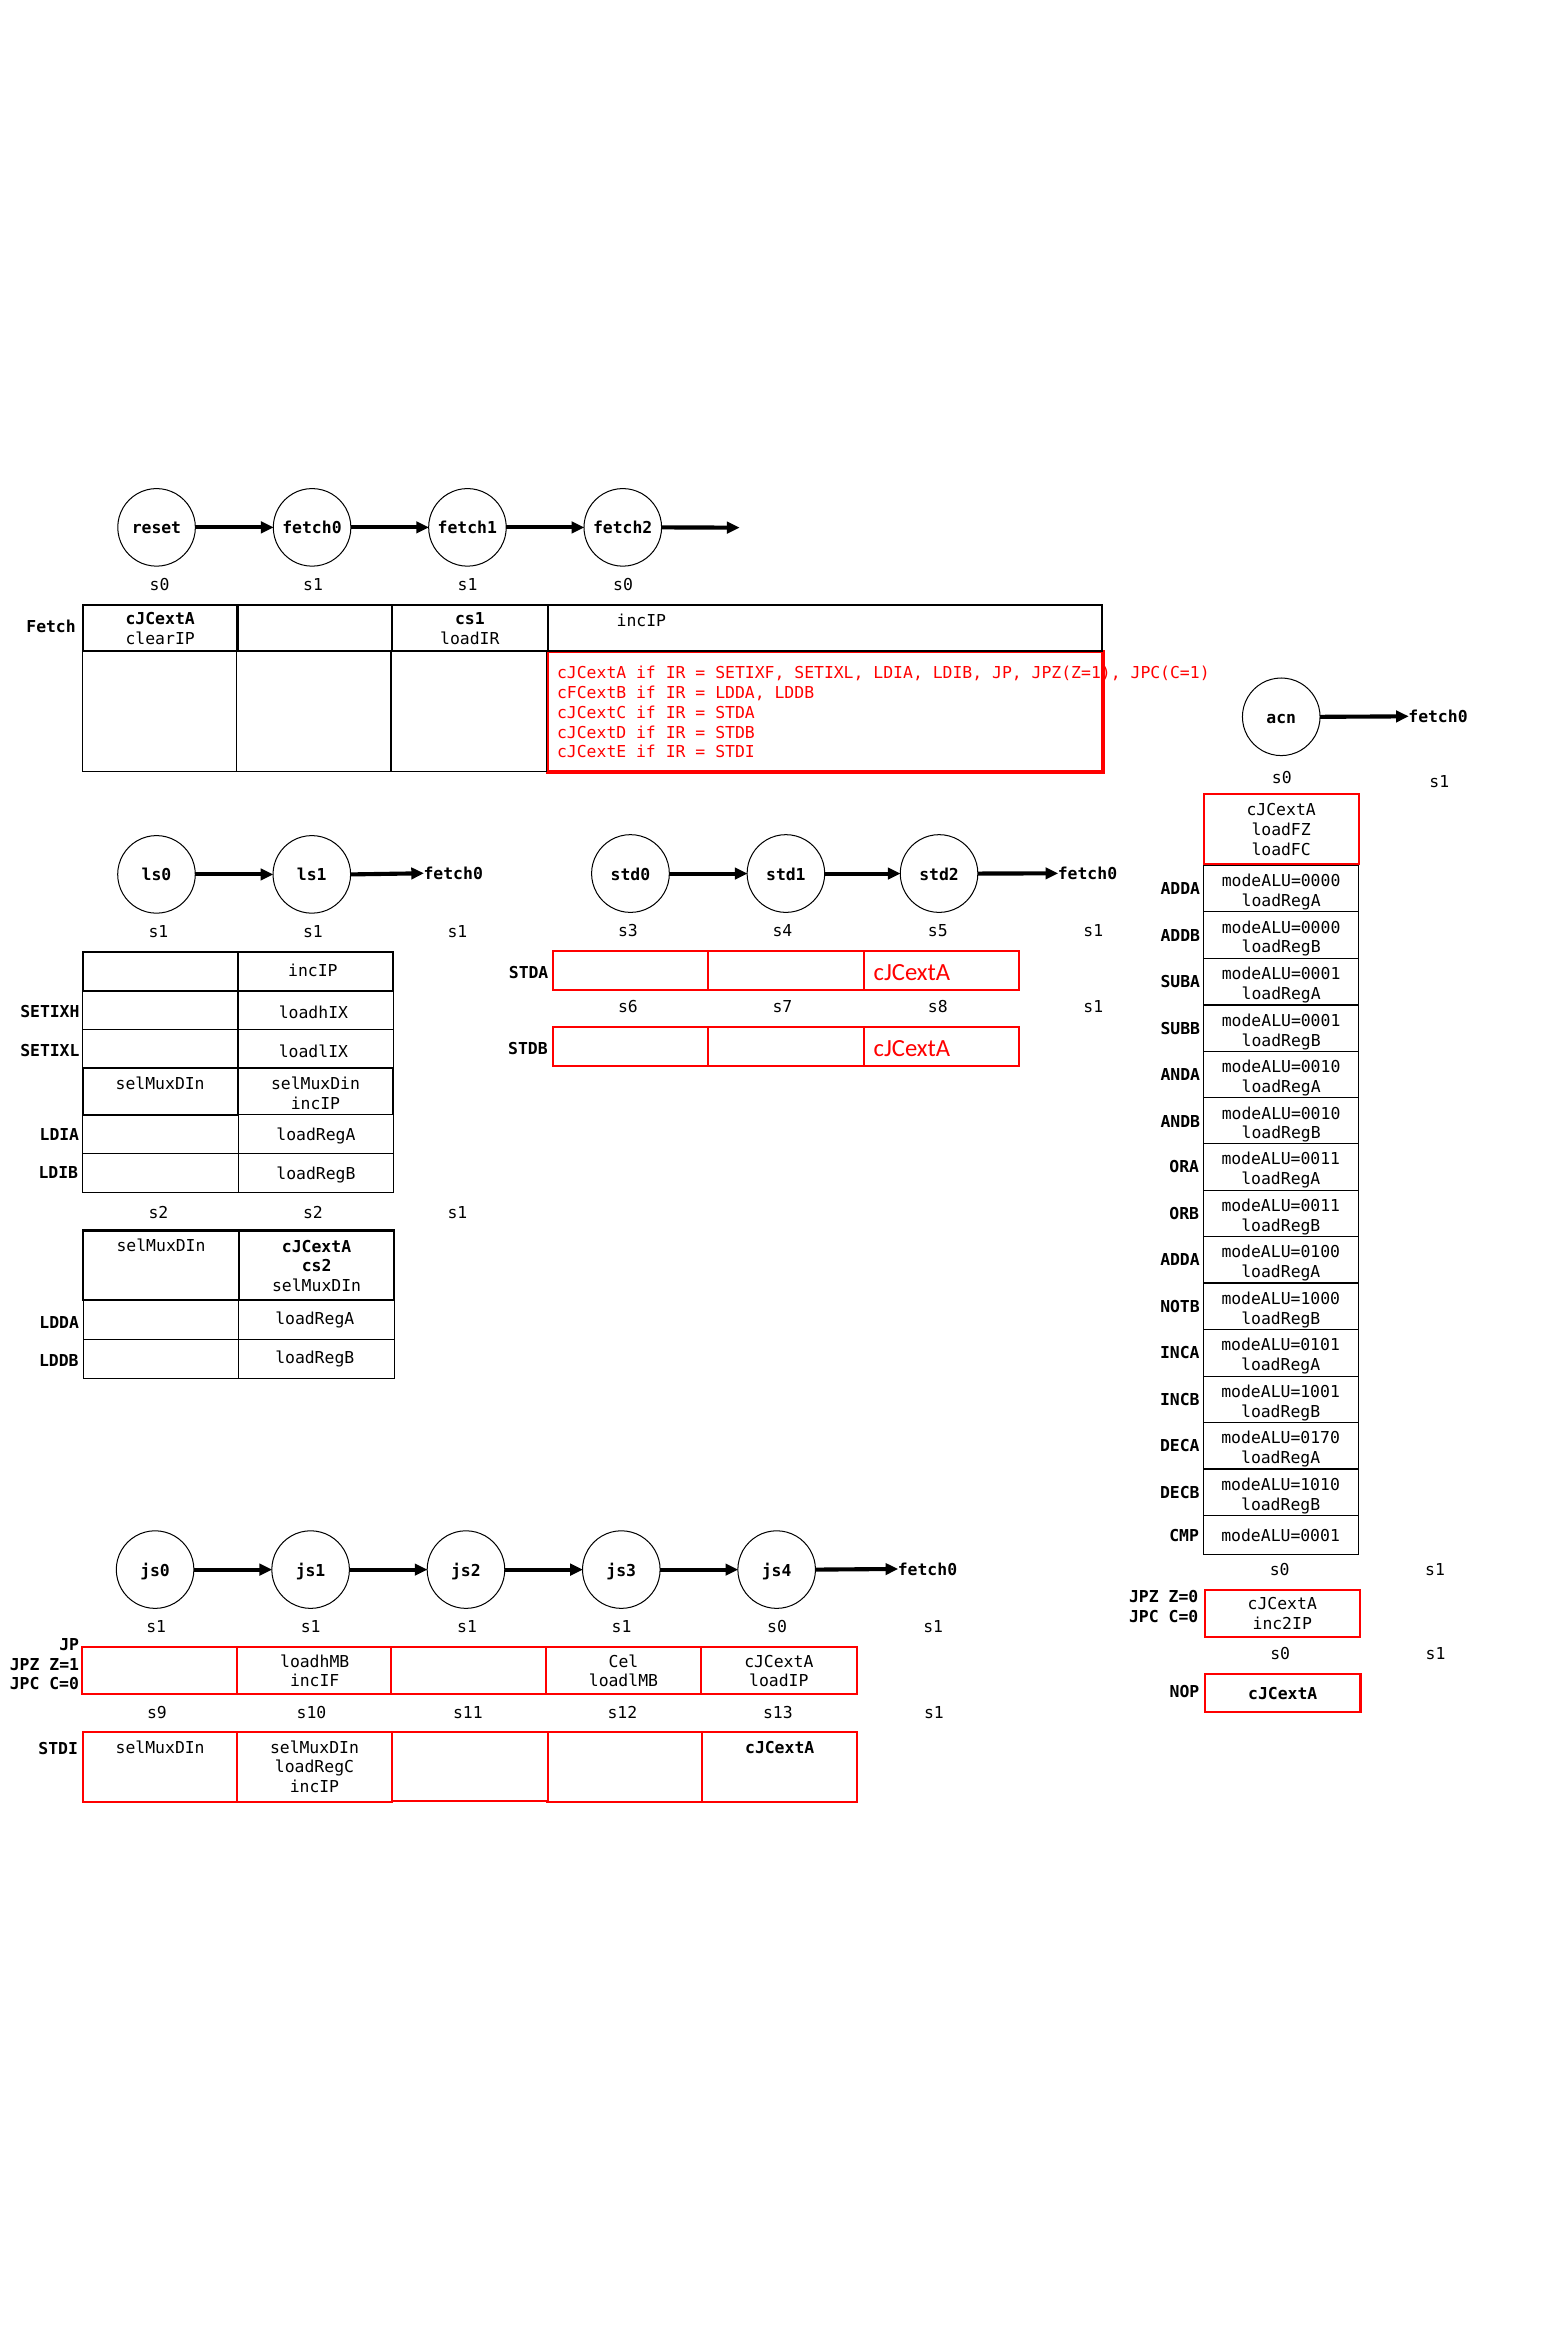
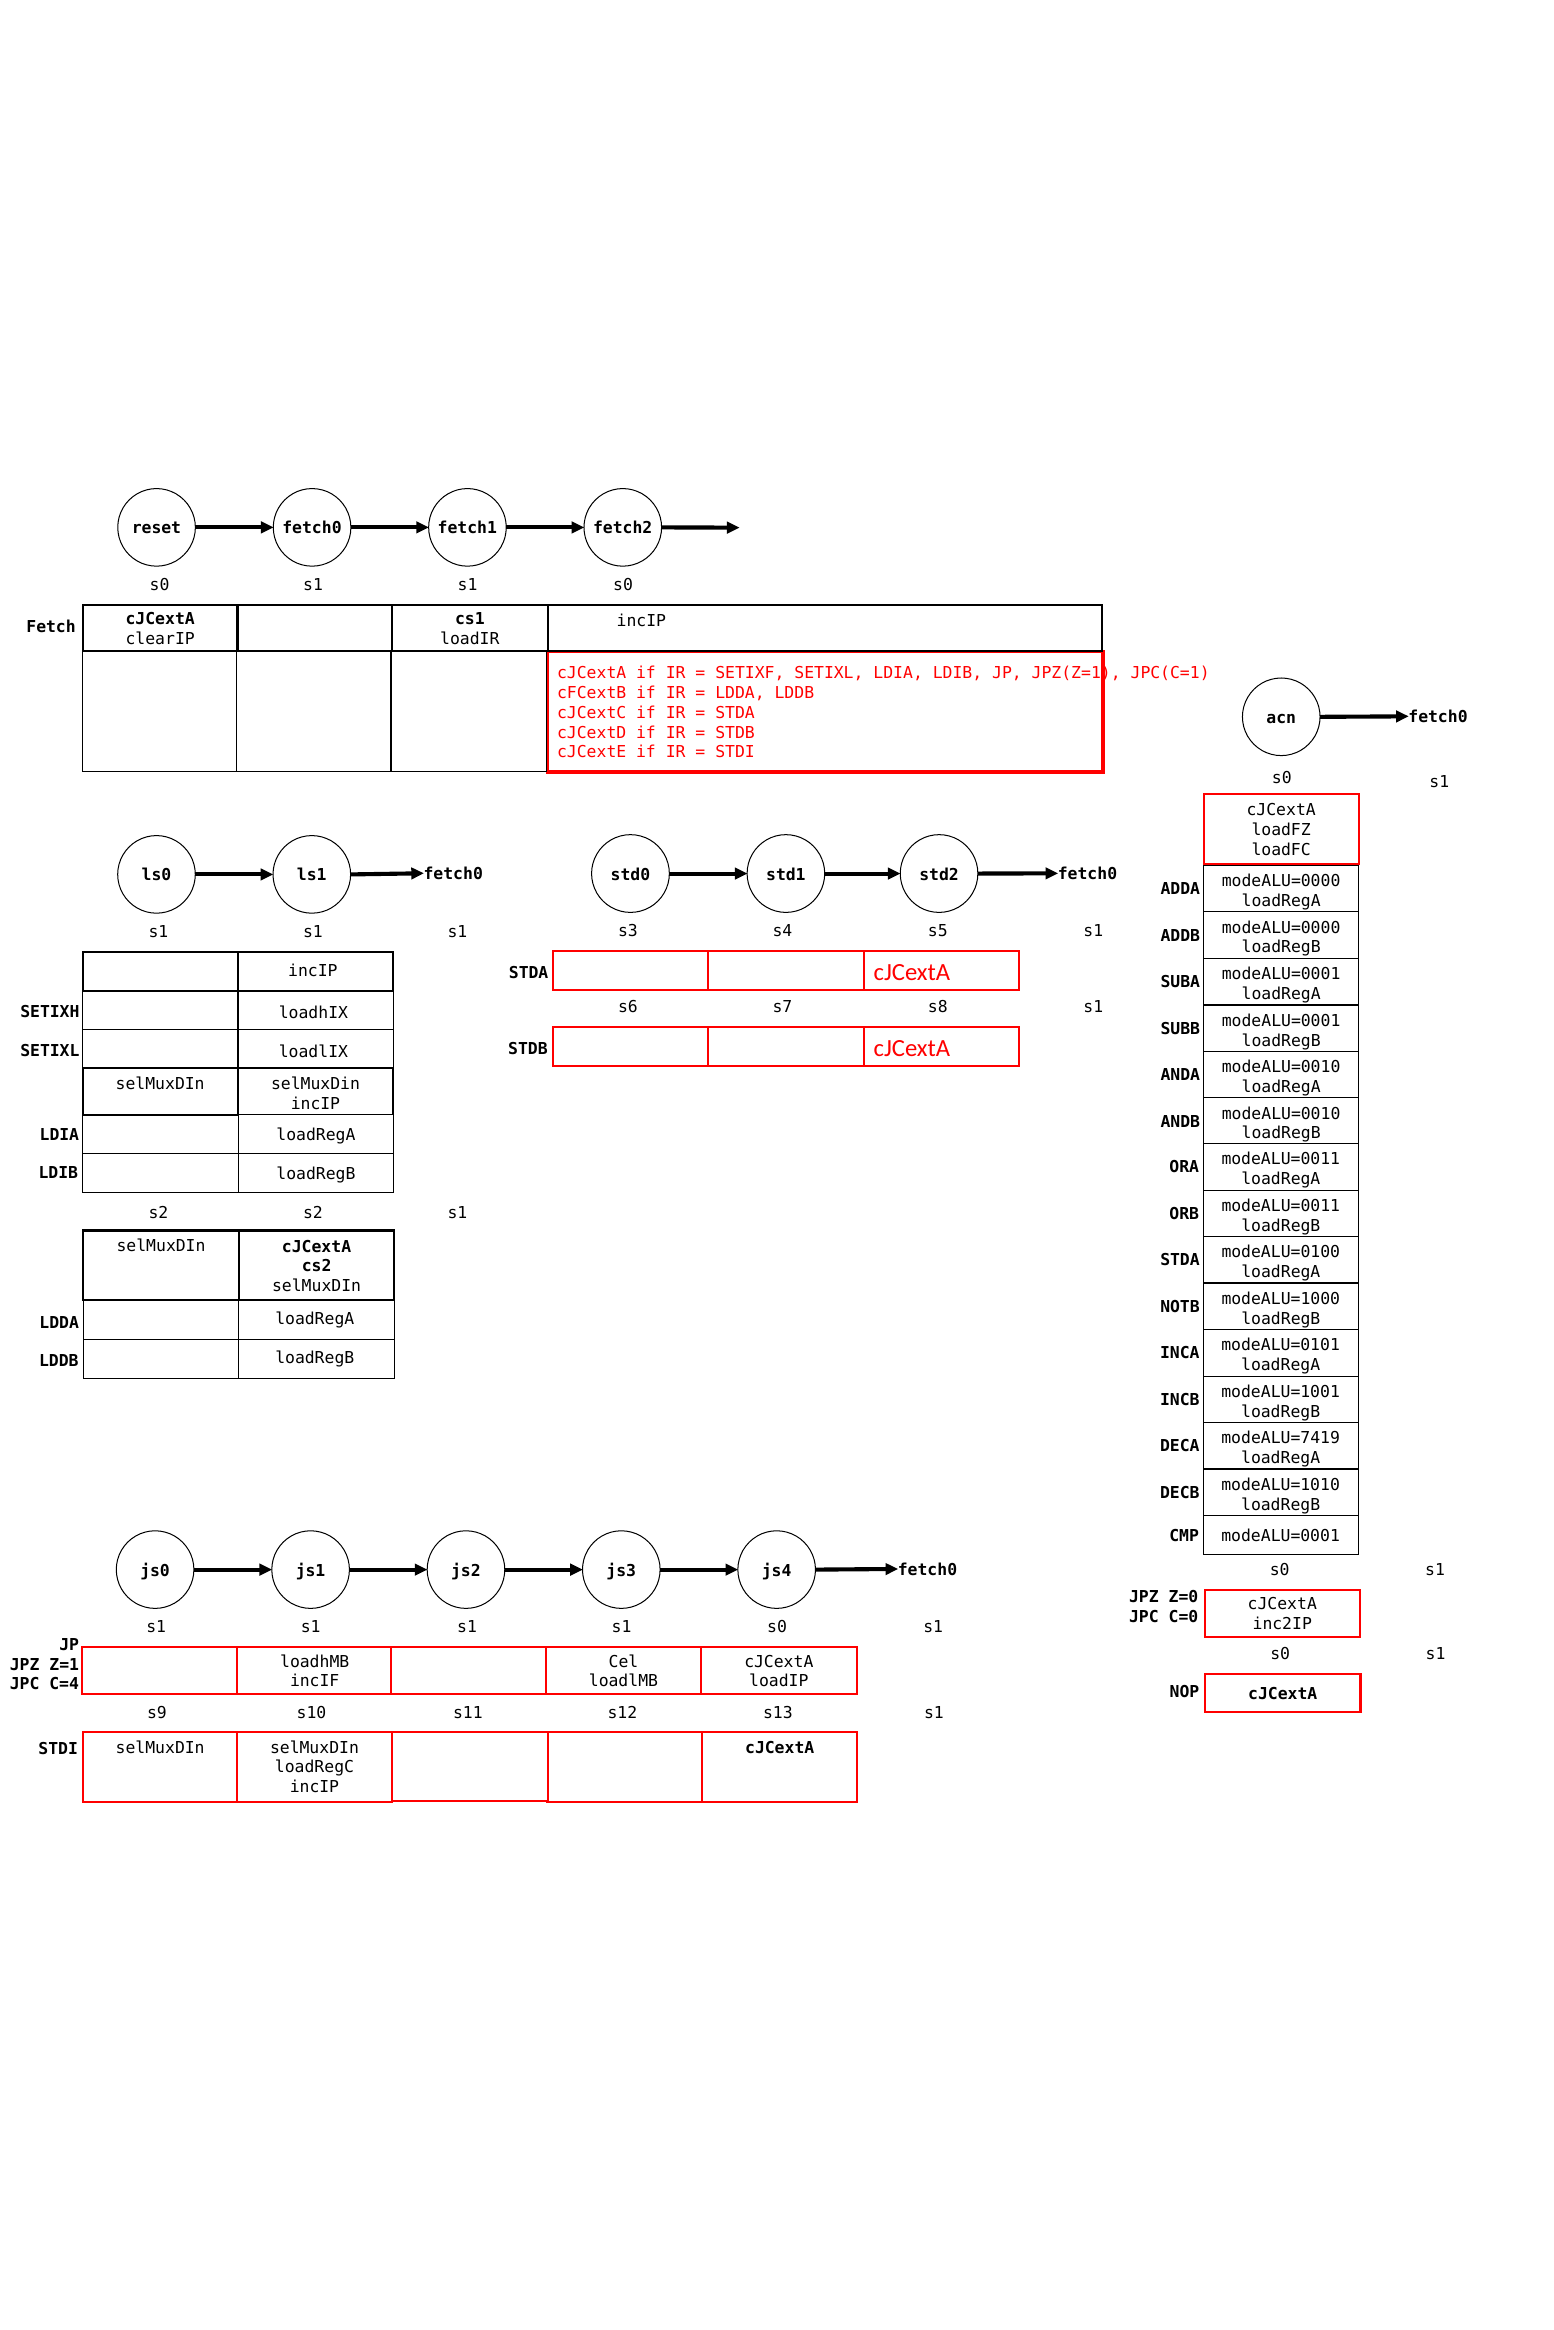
ADDA at (1180, 1260): ADDA -> STDA
modeALU=0170: modeALU=0170 -> modeALU=7419
C=0 at (64, 1685): C=0 -> C=4
